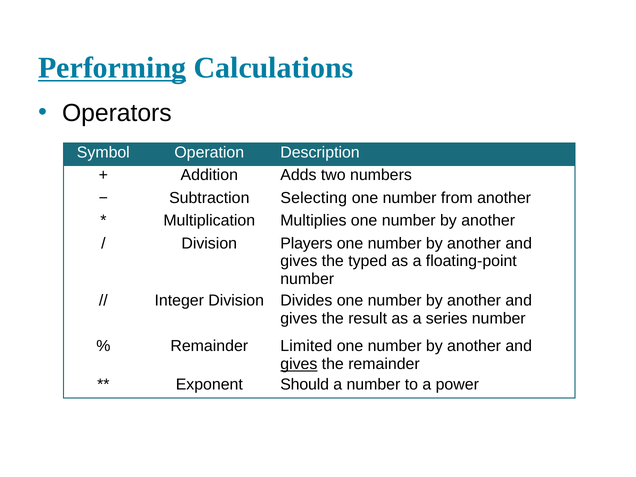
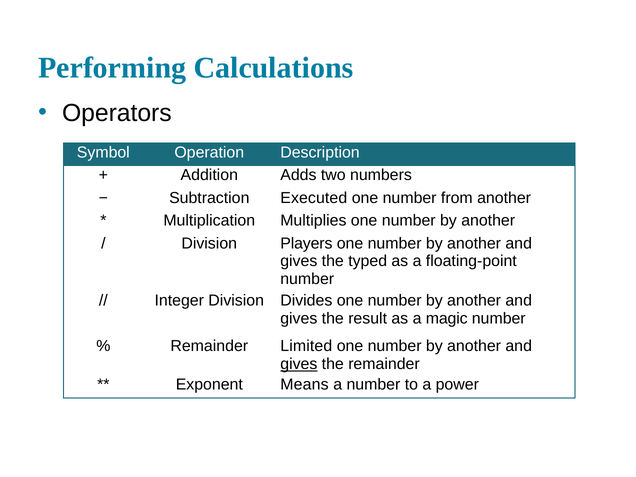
Performing underline: present -> none
Selecting: Selecting -> Executed
series: series -> magic
Should: Should -> Means
